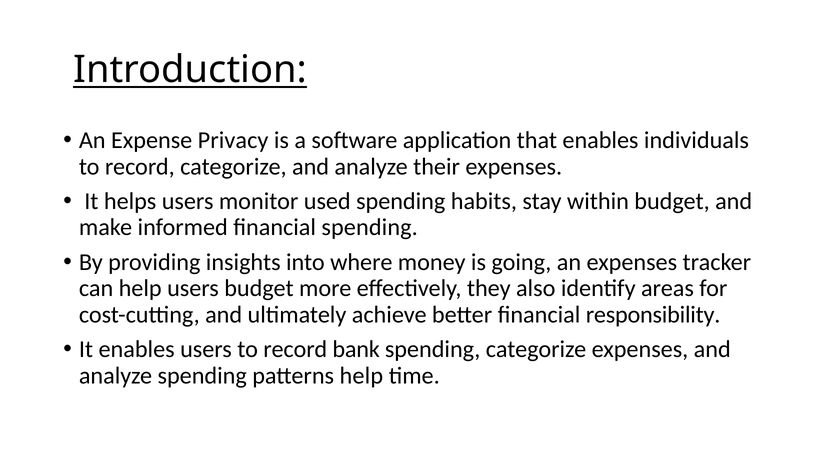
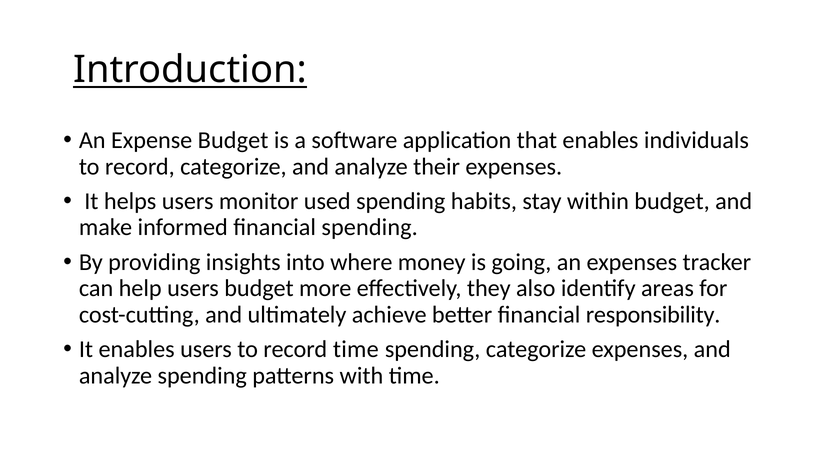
Expense Privacy: Privacy -> Budget
record bank: bank -> time
patterns help: help -> with
